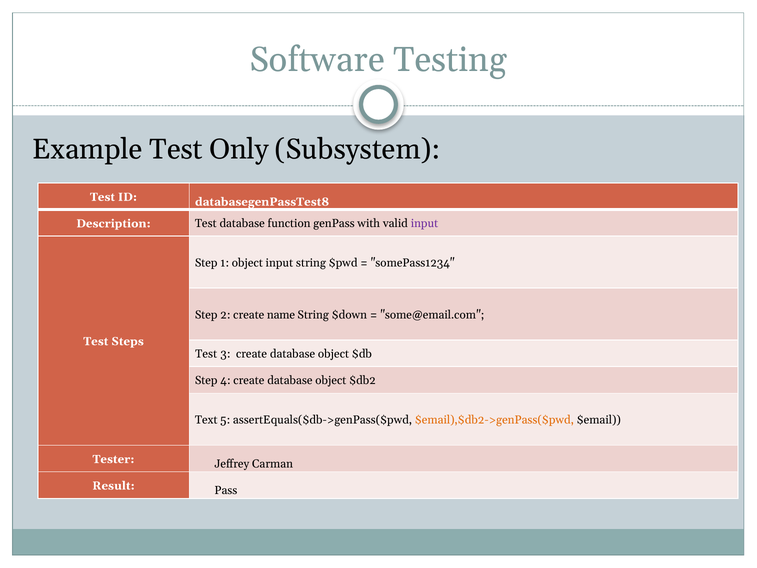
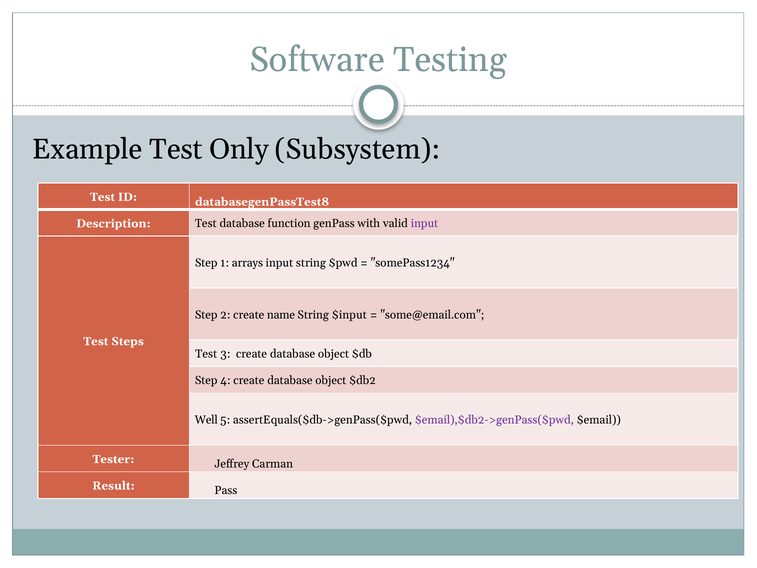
1 object: object -> arrays
$down: $down -> $input
Text: Text -> Well
$email),$db2->genPass($pwd colour: orange -> purple
